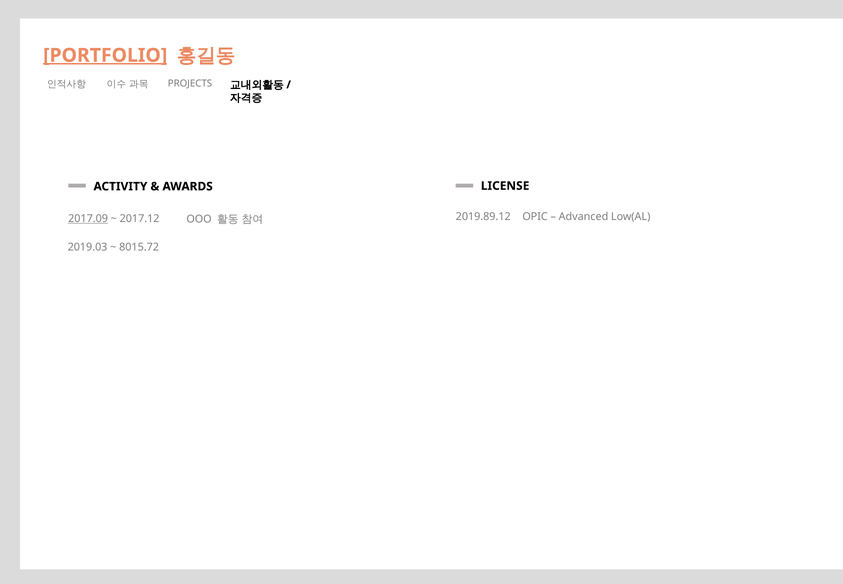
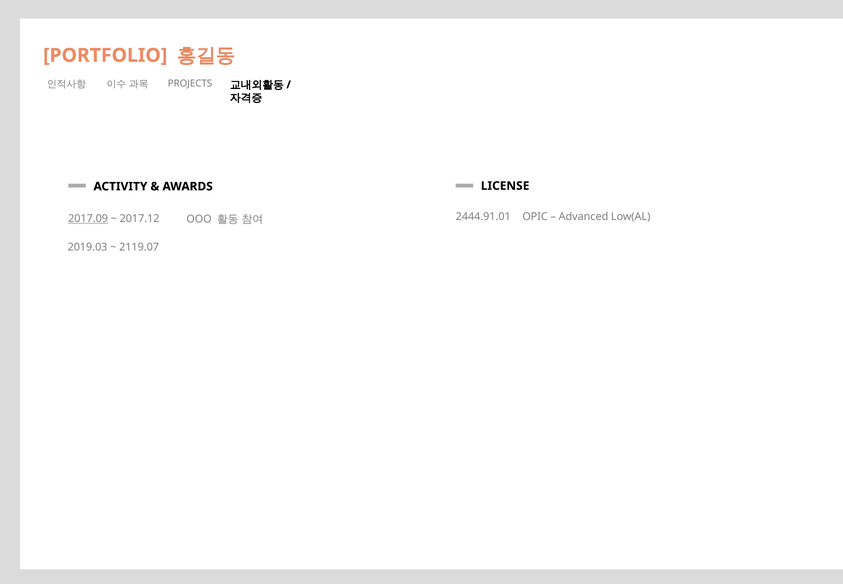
PORTFOLIO underline: present -> none
2019.89.12: 2019.89.12 -> 2444.91.01
8015.72: 8015.72 -> 2119.07
